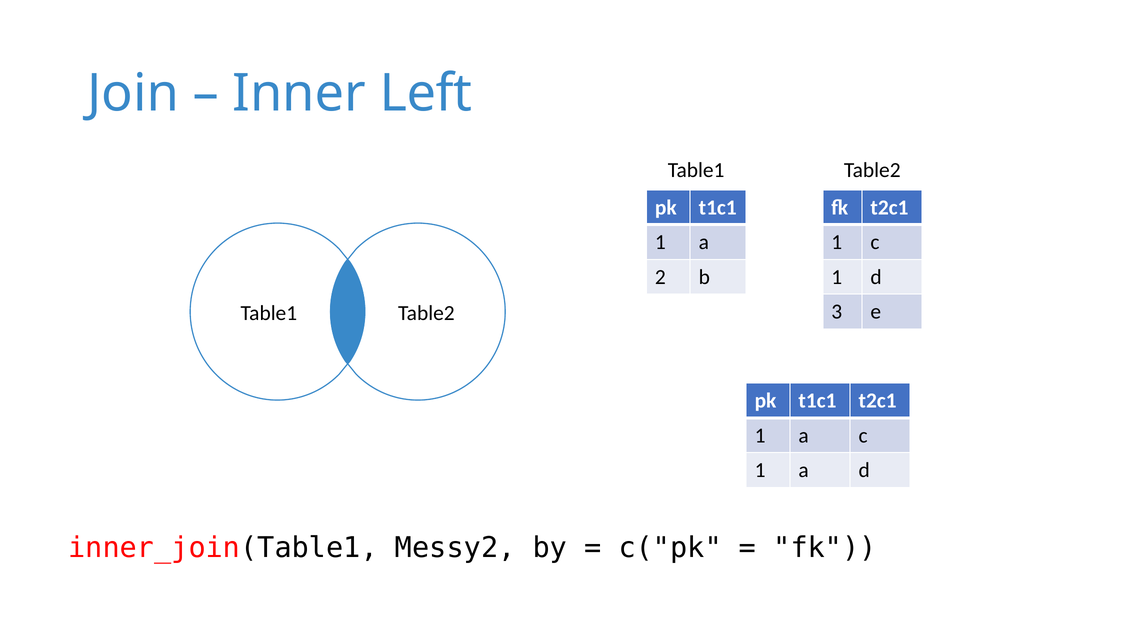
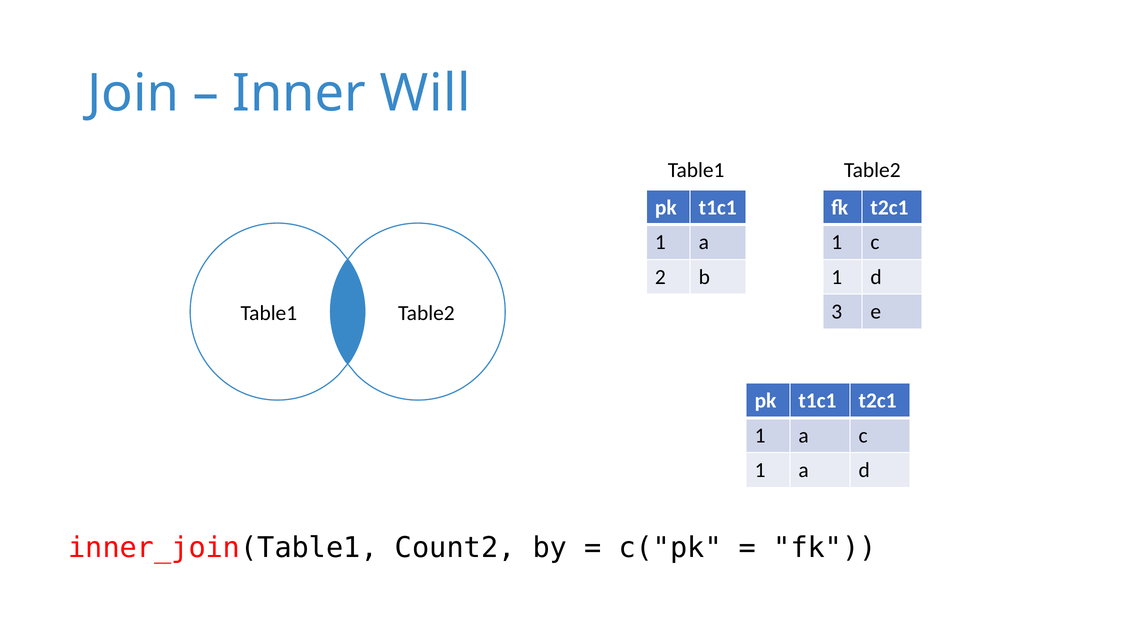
Left: Left -> Will
Messy2: Messy2 -> Count2
